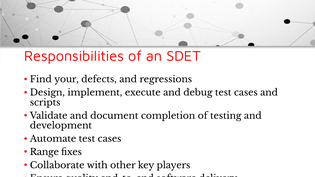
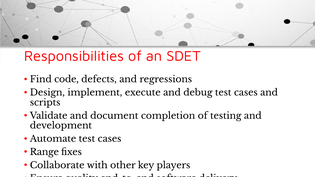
your: your -> code
